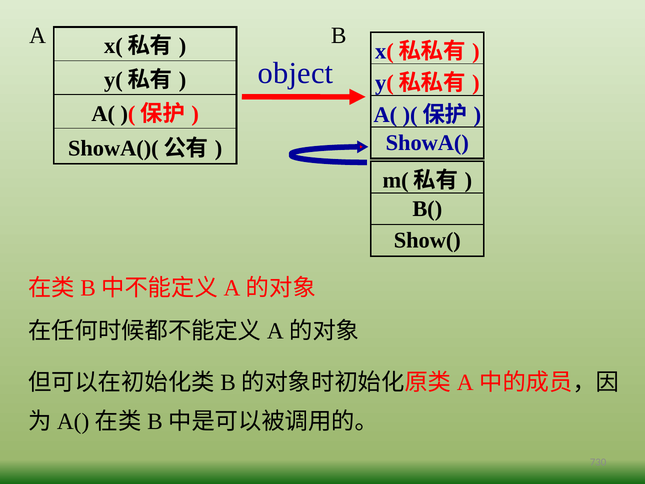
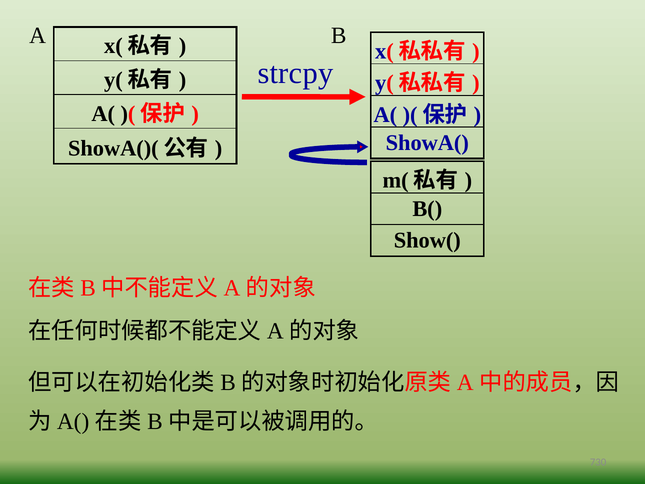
object: object -> strcpy
